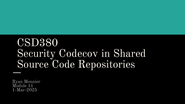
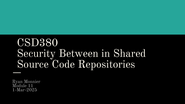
Codecov: Codecov -> Between
